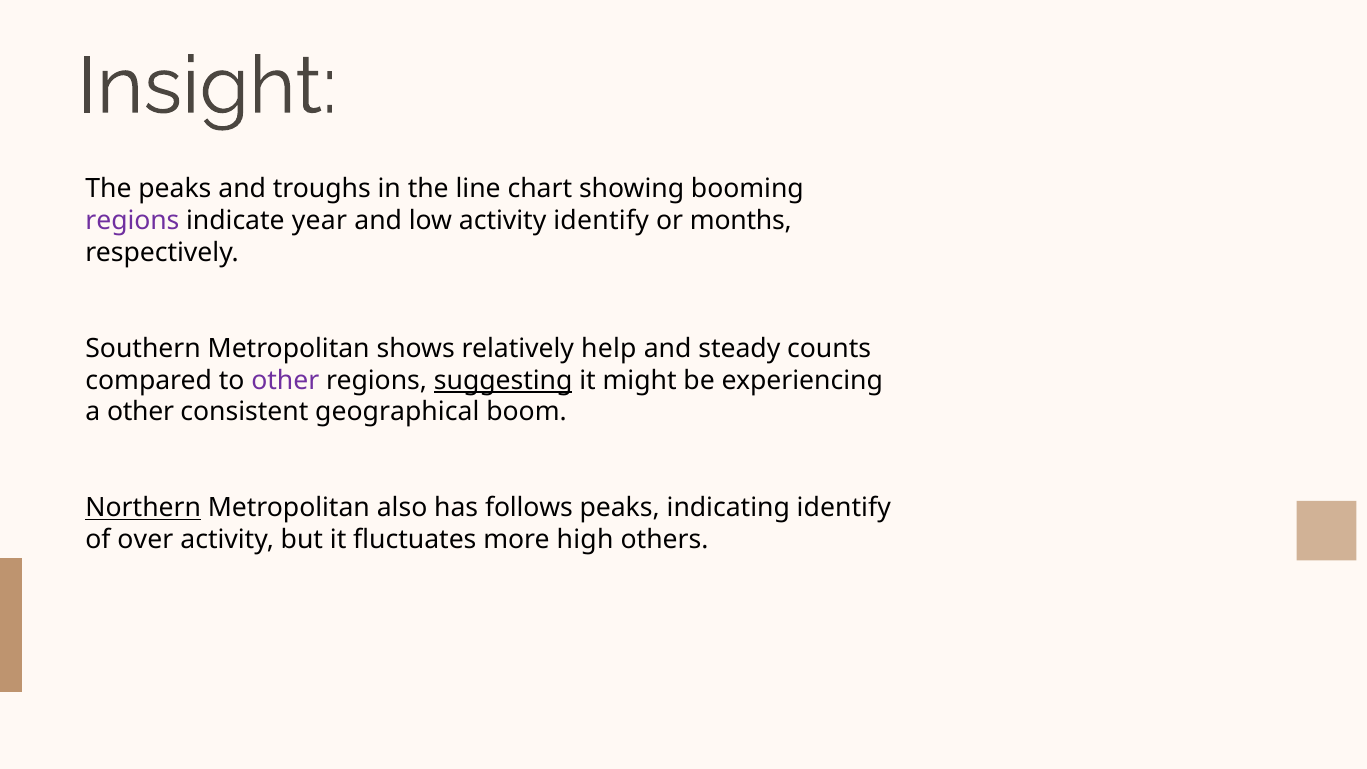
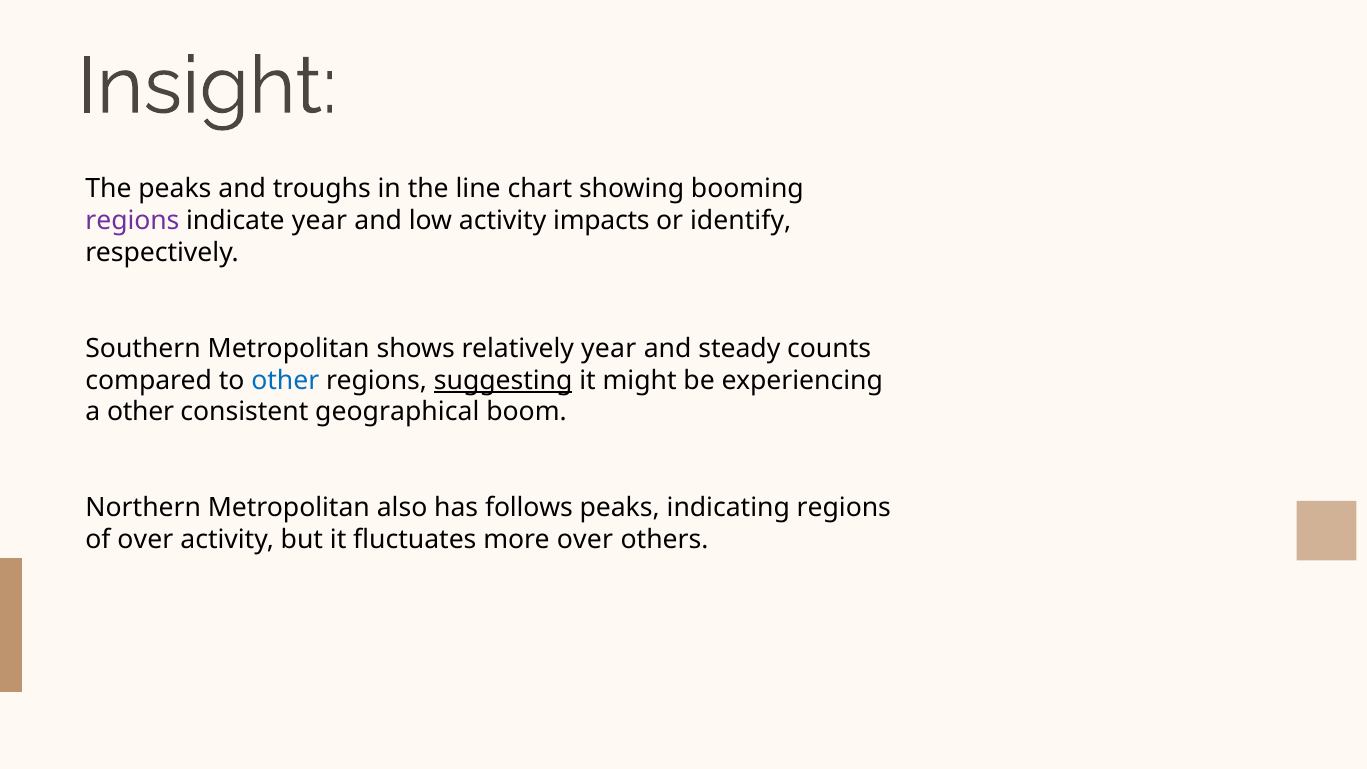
activity identify: identify -> impacts
months: months -> identify
relatively help: help -> year
other at (285, 380) colour: purple -> blue
Northern underline: present -> none
indicating identify: identify -> regions
more high: high -> over
